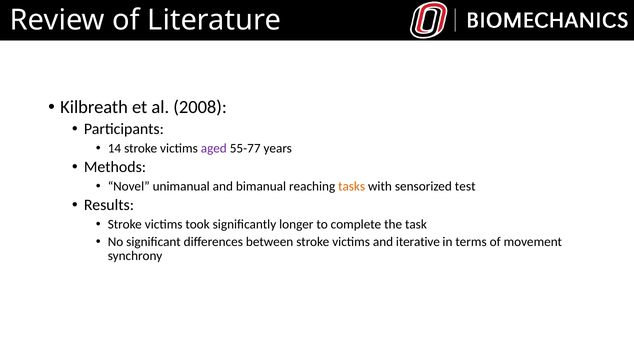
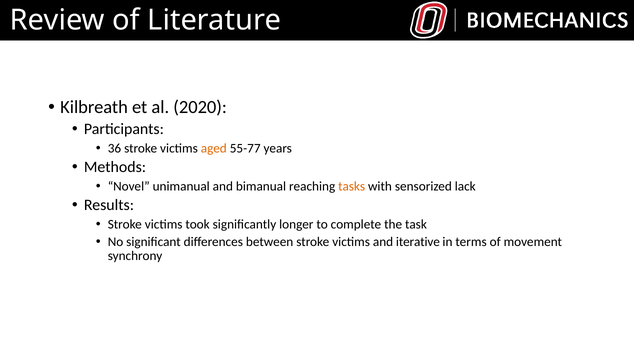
2008: 2008 -> 2020
14: 14 -> 36
aged colour: purple -> orange
test: test -> lack
